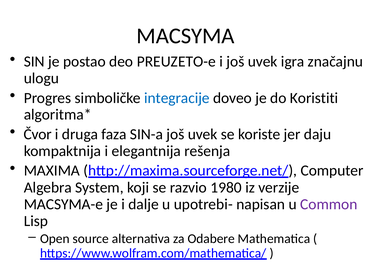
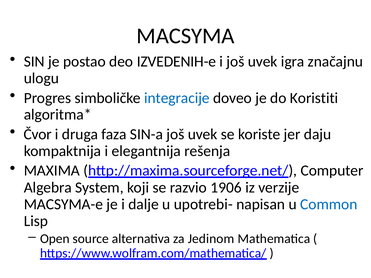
PREUZETO-e: PREUZETO-e -> IZVEDENIH-e
1980: 1980 -> 1906
Common colour: purple -> blue
Odabere: Odabere -> Jedinom
